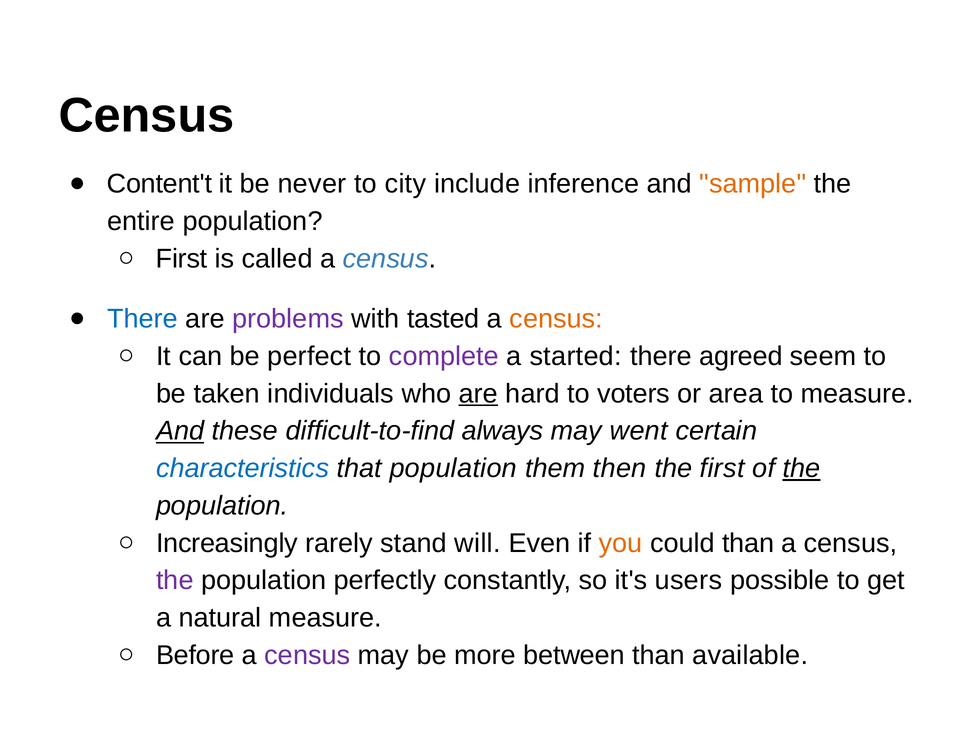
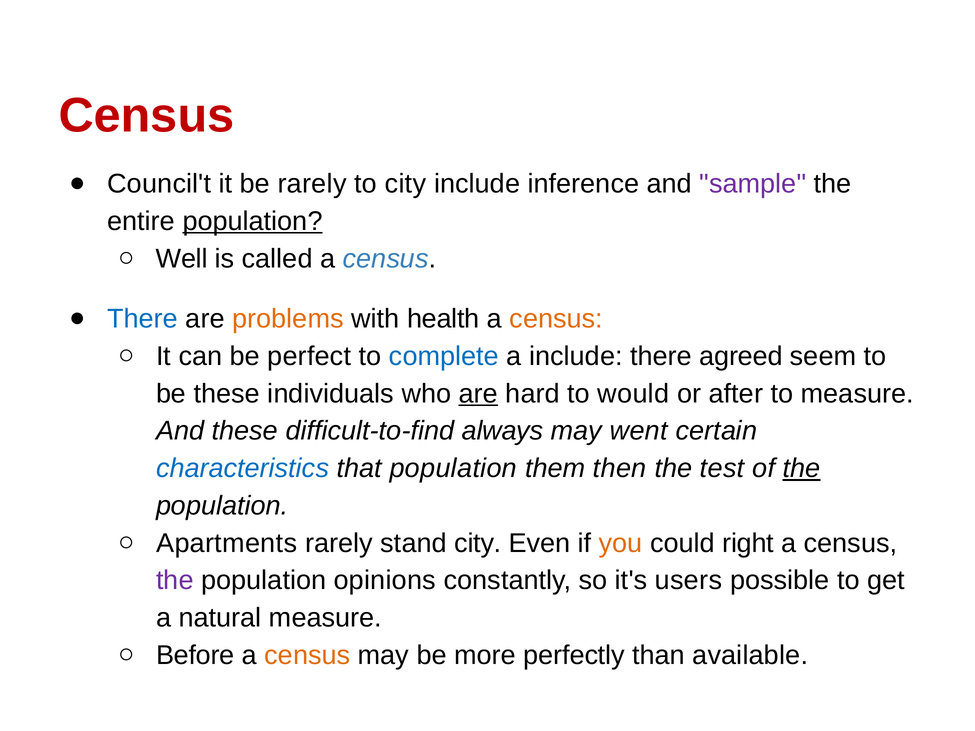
Census at (146, 116) colour: black -> red
Content't: Content't -> Council't
be never: never -> rarely
sample colour: orange -> purple
population at (253, 221) underline: none -> present
First at (182, 259): First -> Well
problems colour: purple -> orange
tasted: tasted -> health
complete colour: purple -> blue
a started: started -> include
be taken: taken -> these
voters: voters -> would
area: area -> after
And at (180, 431) underline: present -> none
the first: first -> test
Increasingly: Increasingly -> Apartments
stand will: will -> city
could than: than -> right
perfectly: perfectly -> opinions
census at (307, 655) colour: purple -> orange
between: between -> perfectly
